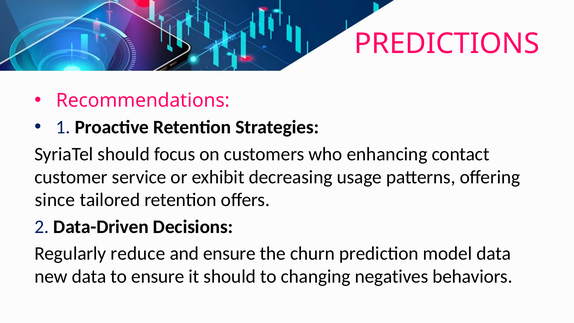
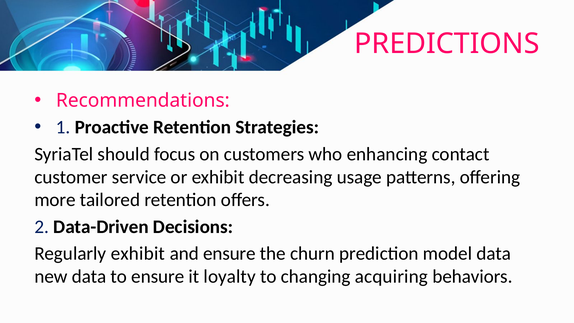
since: since -> more
Regularly reduce: reduce -> exhibit
it should: should -> loyalty
negatives: negatives -> acquiring
